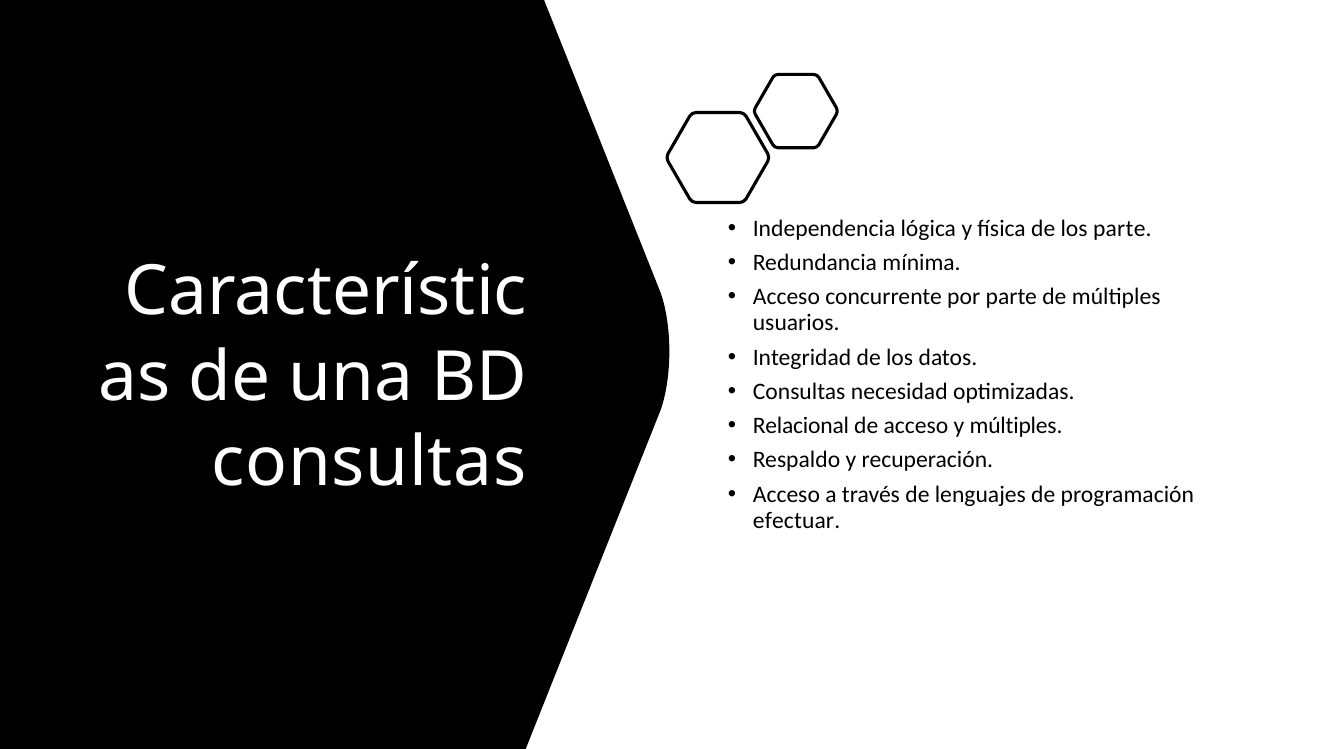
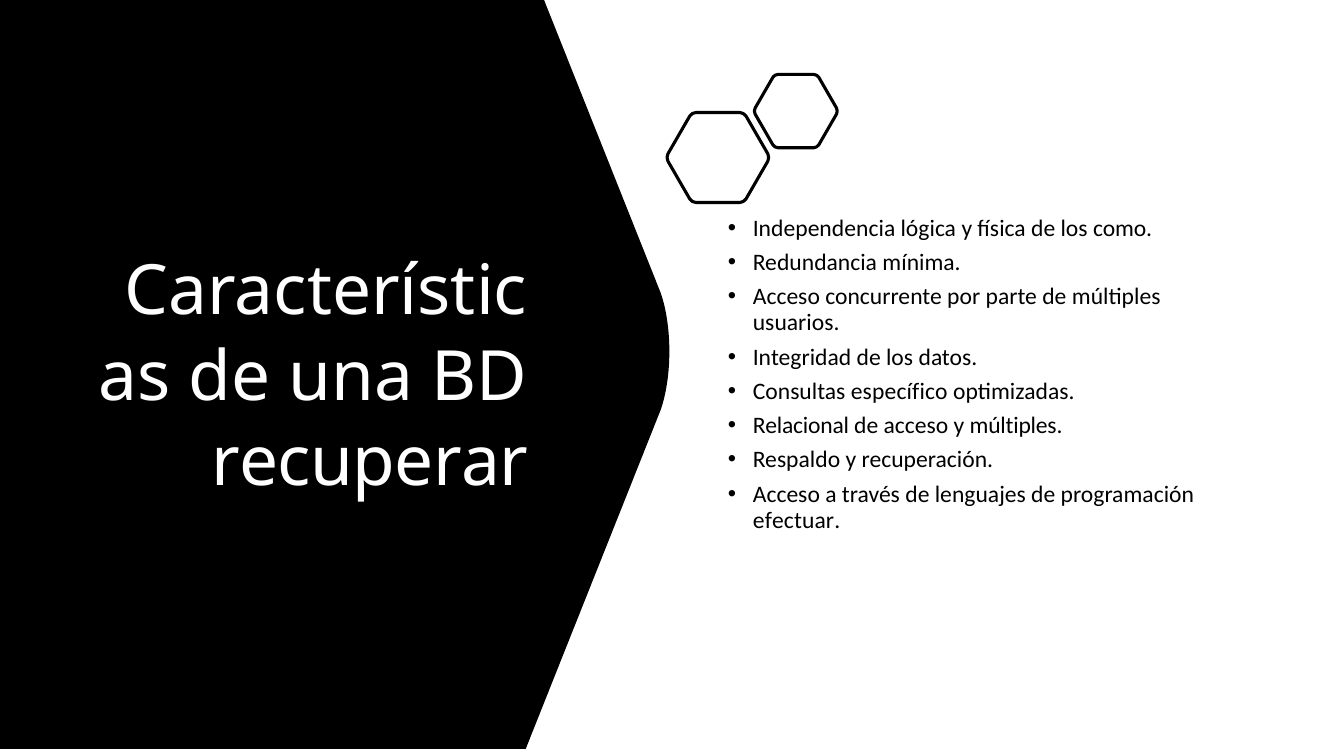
los parte: parte -> como
necesidad: necesidad -> específico
consultas at (369, 462): consultas -> recuperar
